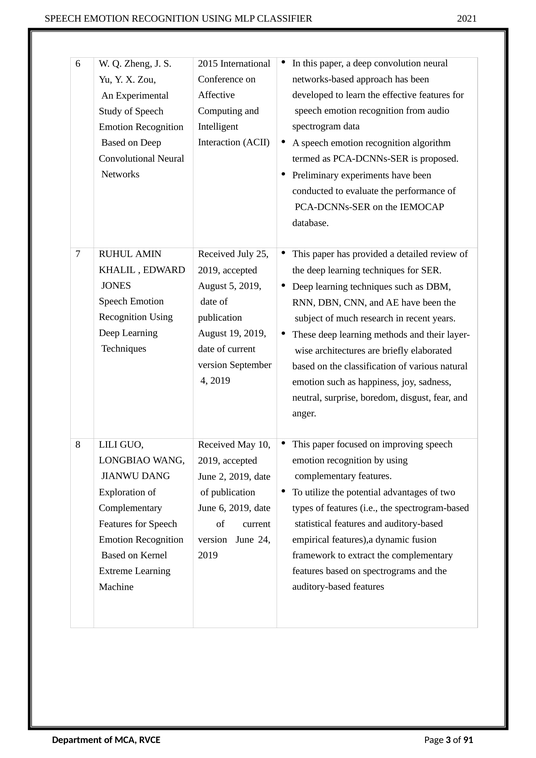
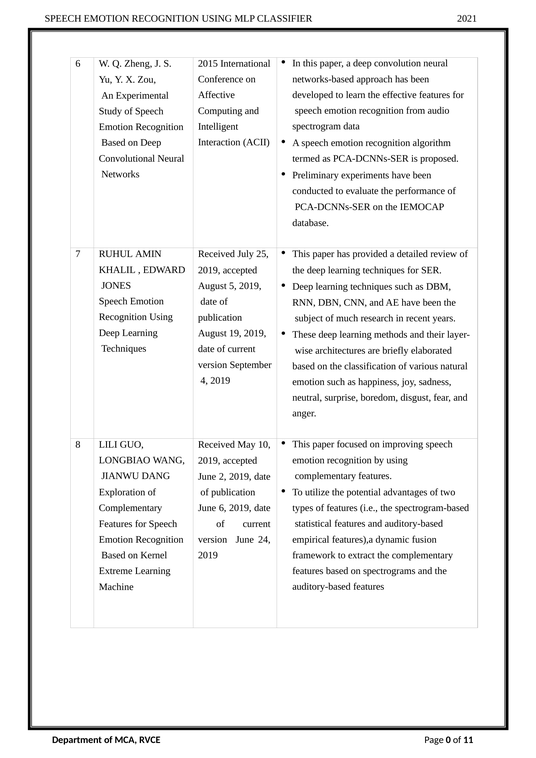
3: 3 -> 0
91: 91 -> 11
